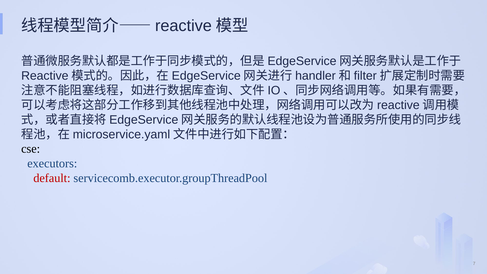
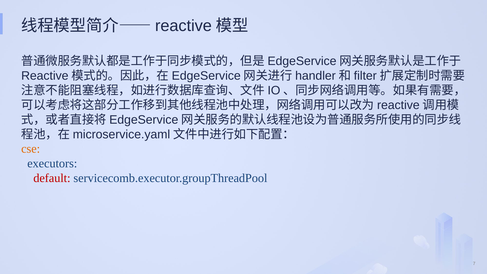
cse colour: black -> orange
